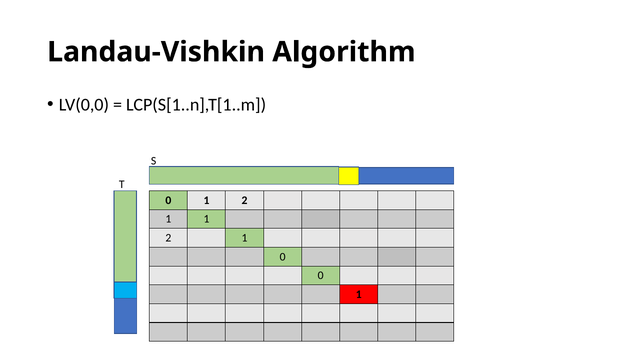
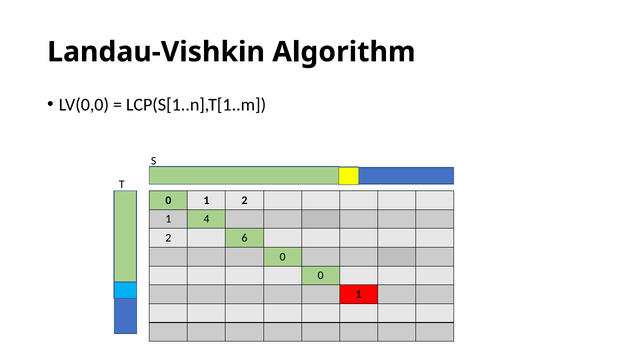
1 1: 1 -> 4
1 at (245, 238): 1 -> 6
